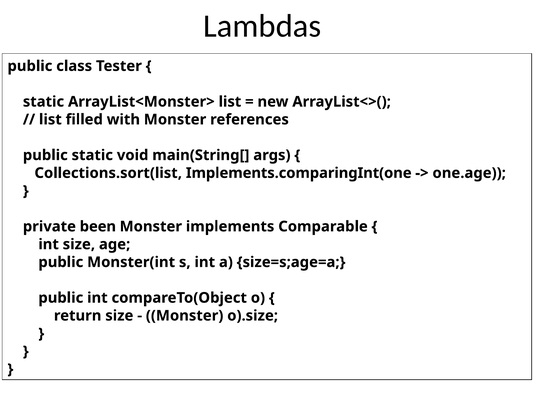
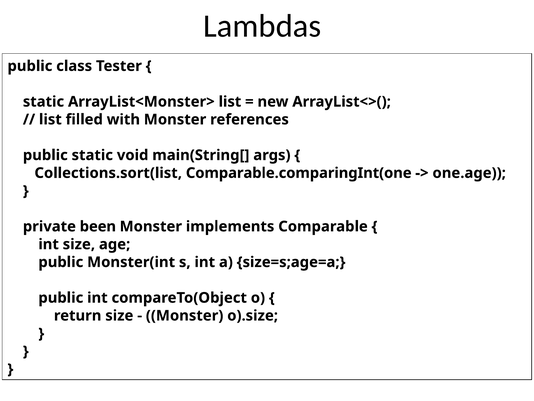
Implements.comparingInt(one: Implements.comparingInt(one -> Comparable.comparingInt(one
